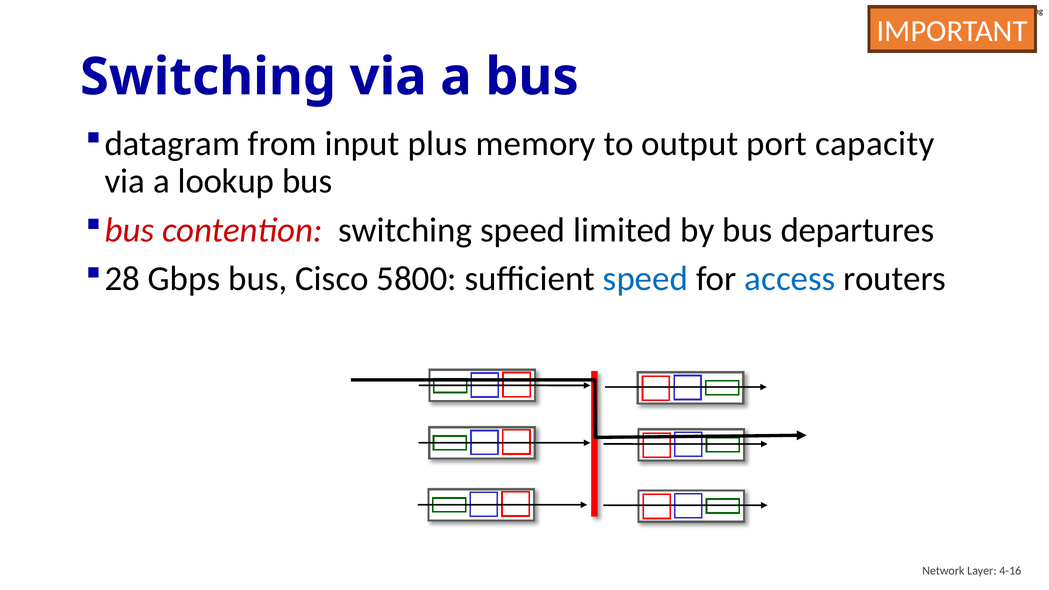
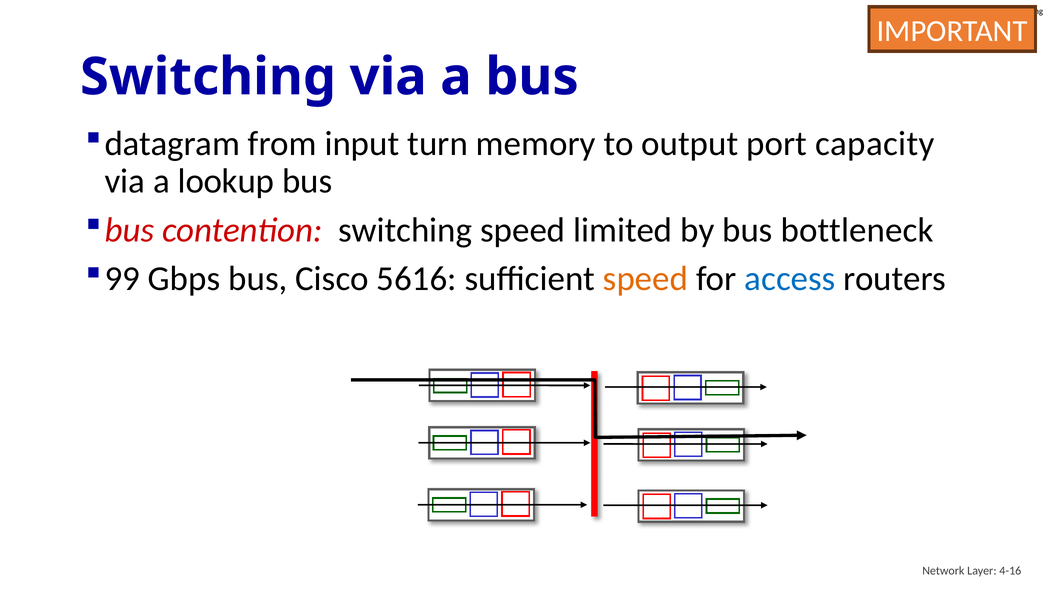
plus: plus -> turn
departures: departures -> bottleneck
28: 28 -> 99
5800: 5800 -> 5616
speed at (645, 279) colour: blue -> orange
